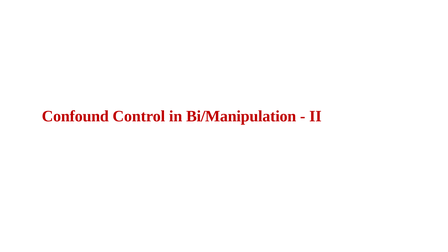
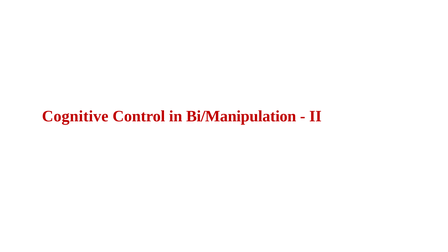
Confound: Confound -> Cognitive
